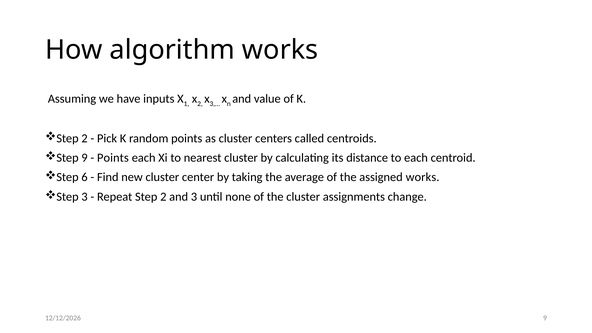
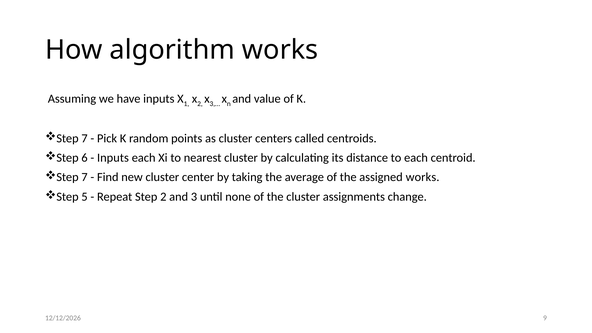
2 at (85, 138): 2 -> 7
Step 9: 9 -> 6
Points at (113, 158): Points -> Inputs
6 at (85, 177): 6 -> 7
Step 3: 3 -> 5
